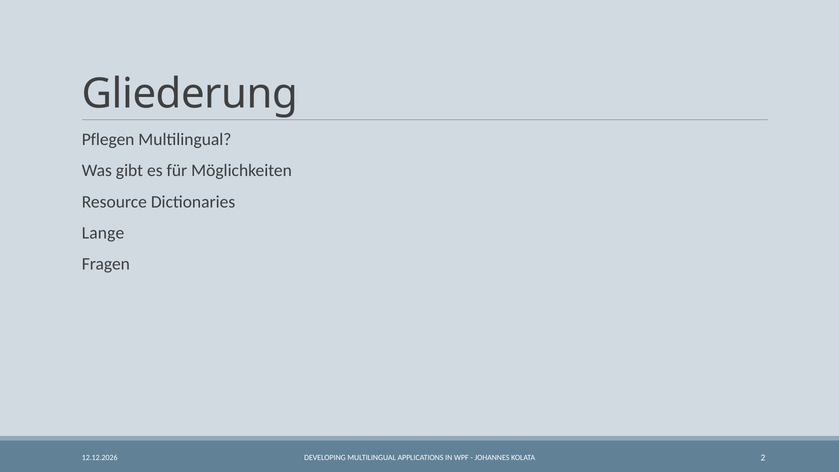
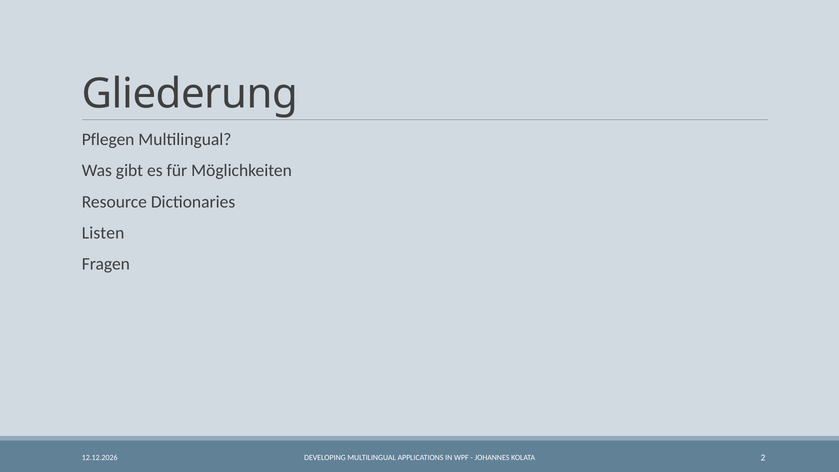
Lange: Lange -> Listen
